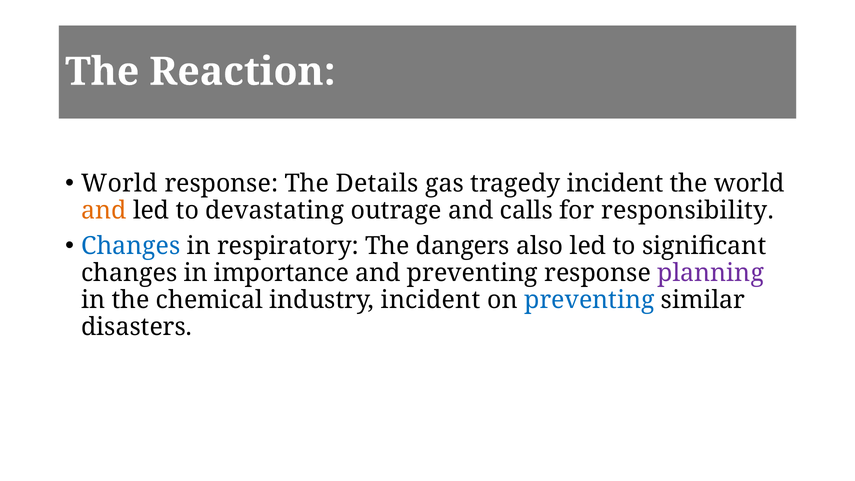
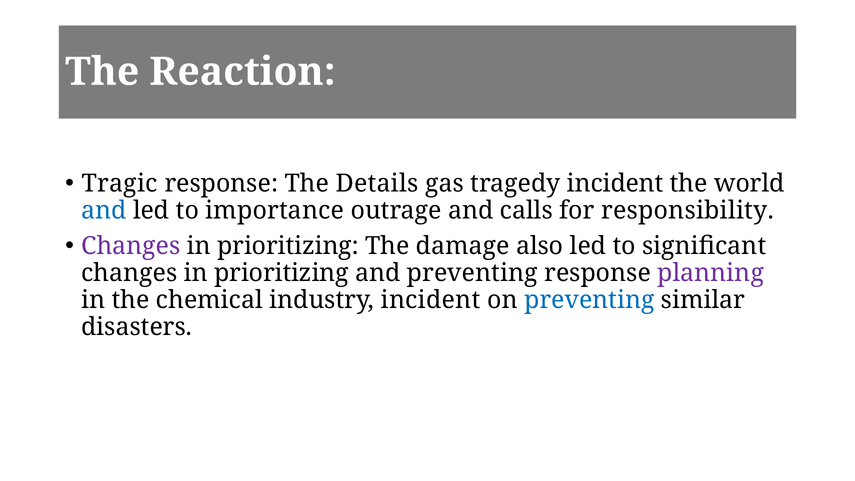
World at (120, 183): World -> Tragic
and at (104, 210) colour: orange -> blue
devastating: devastating -> importance
Changes at (131, 246) colour: blue -> purple
respiratory at (288, 246): respiratory -> prioritizing
dangers: dangers -> damage
importance at (282, 273): importance -> prioritizing
